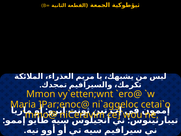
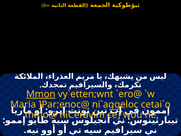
Mmon underline: none -> present
